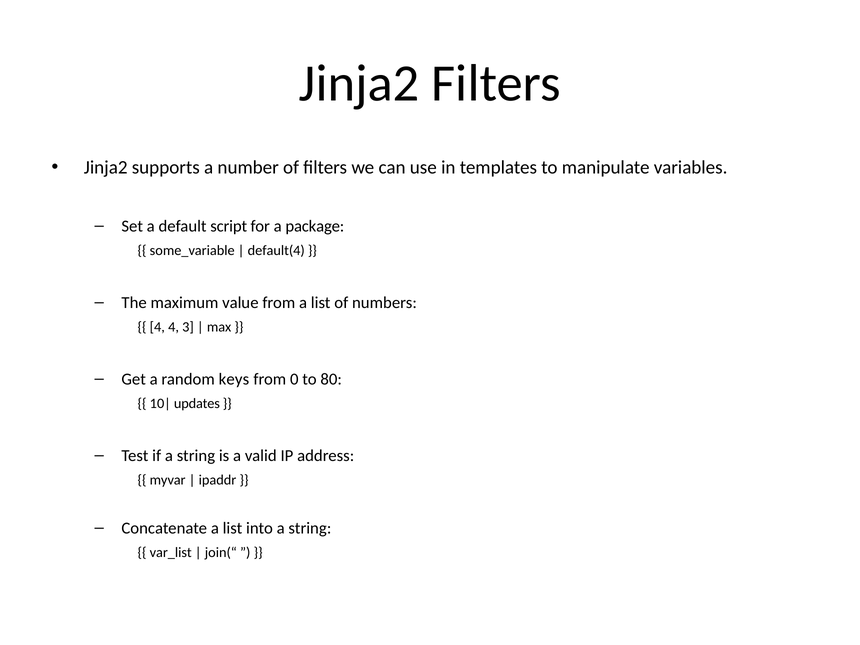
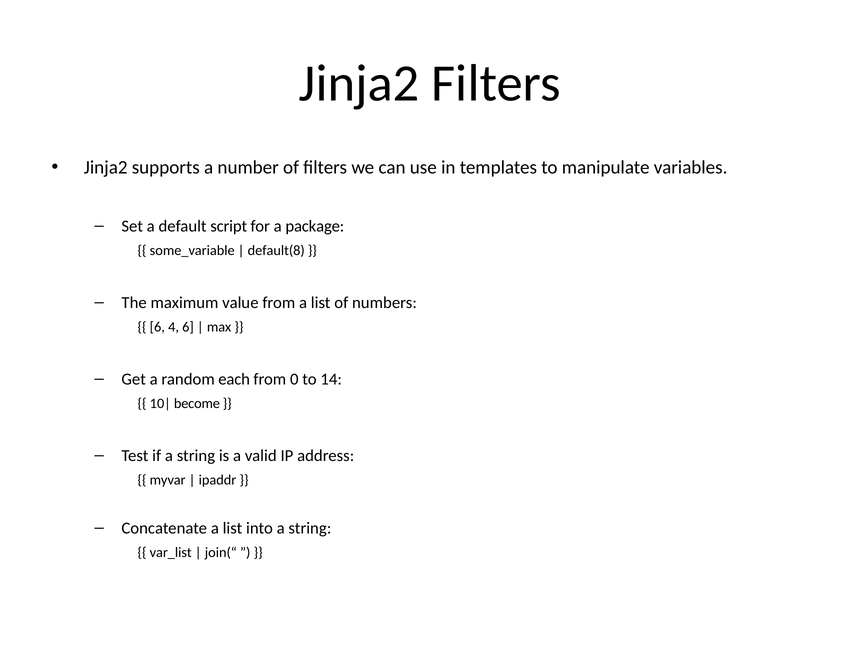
default(4: default(4 -> default(8
4 at (157, 327): 4 -> 6
4 3: 3 -> 6
keys: keys -> each
80: 80 -> 14
updates: updates -> become
